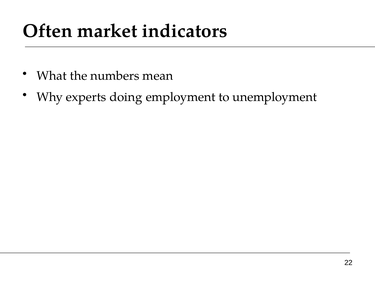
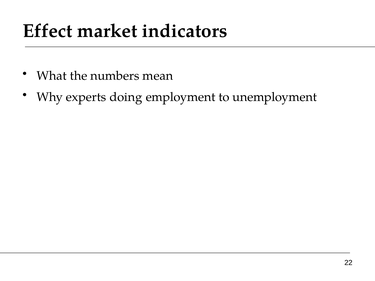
Often: Often -> Effect
